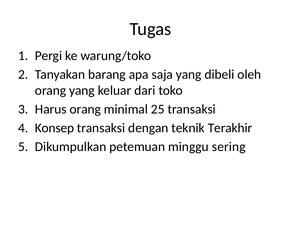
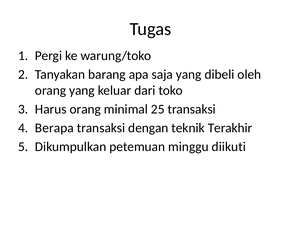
Konsep: Konsep -> Berapa
sering: sering -> diikuti
